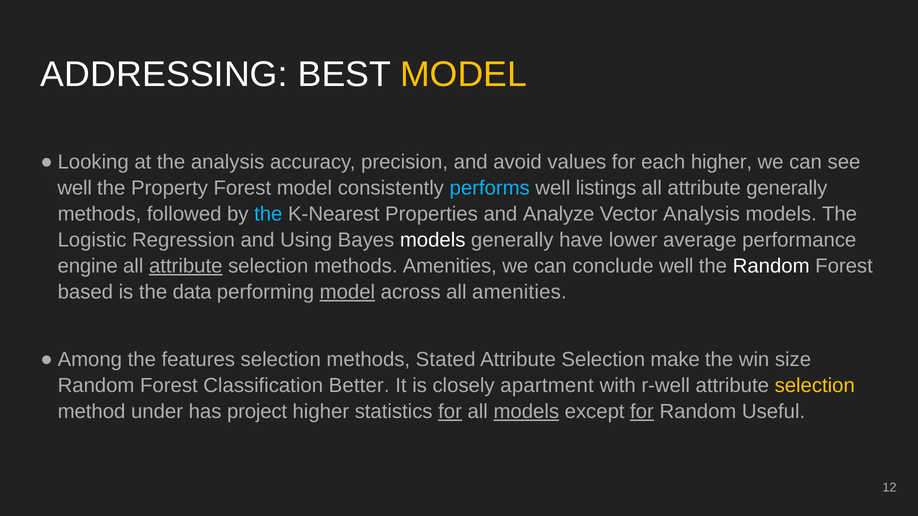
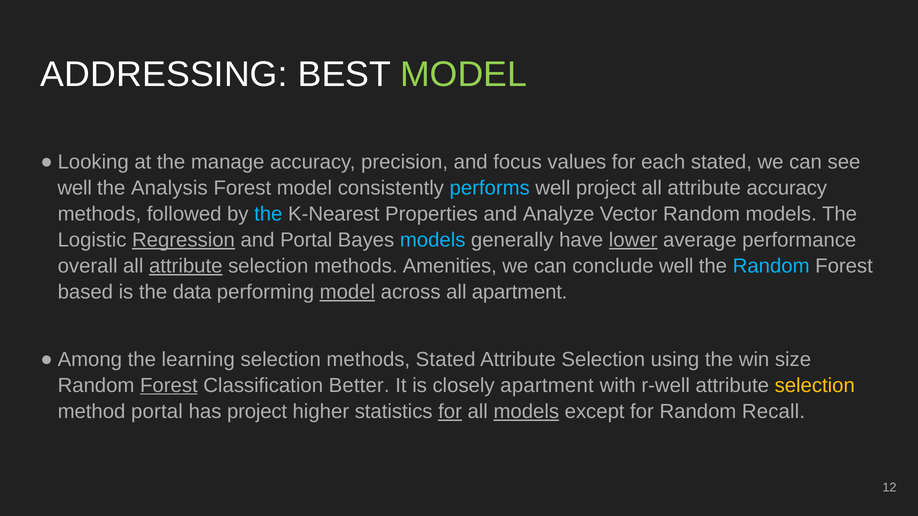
MODEL at (463, 74) colour: yellow -> light green
the analysis: analysis -> manage
avoid: avoid -> focus
each higher: higher -> stated
Property: Property -> Analysis
well listings: listings -> project
attribute generally: generally -> accuracy
Vector Analysis: Analysis -> Random
Regression underline: none -> present
and Using: Using -> Portal
models at (433, 240) colour: white -> light blue
lower underline: none -> present
engine: engine -> overall
Random at (771, 266) colour: white -> light blue
all amenities: amenities -> apartment
features: features -> learning
make: make -> using
Forest at (169, 386) underline: none -> present
method under: under -> portal
for at (642, 412) underline: present -> none
Useful: Useful -> Recall
